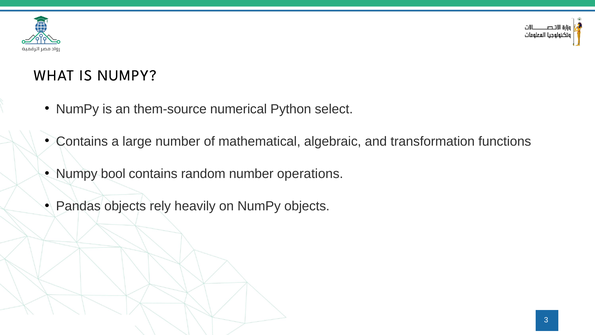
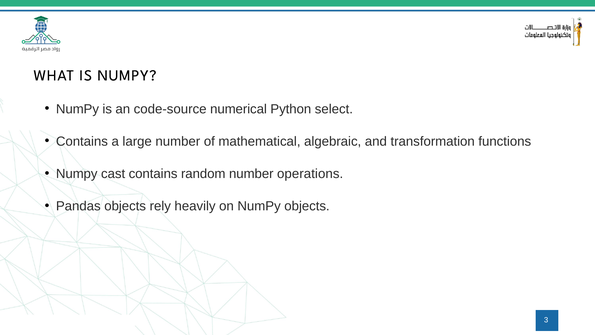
them-source: them-source -> code-source
bool: bool -> cast
